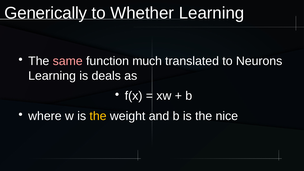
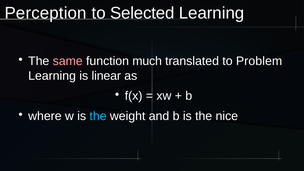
Generically: Generically -> Perception
Whether: Whether -> Selected
Neurons: Neurons -> Problem
deals: deals -> linear
the at (98, 116) colour: yellow -> light blue
